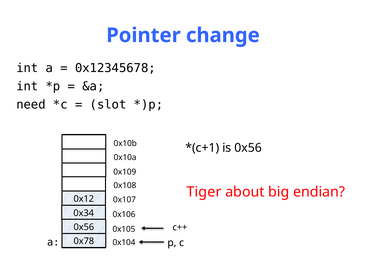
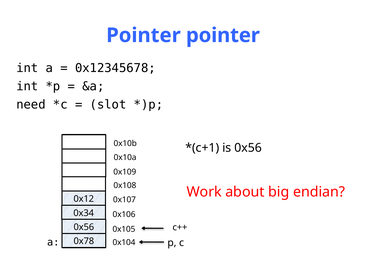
Pointer change: change -> pointer
Tiger: Tiger -> Work
